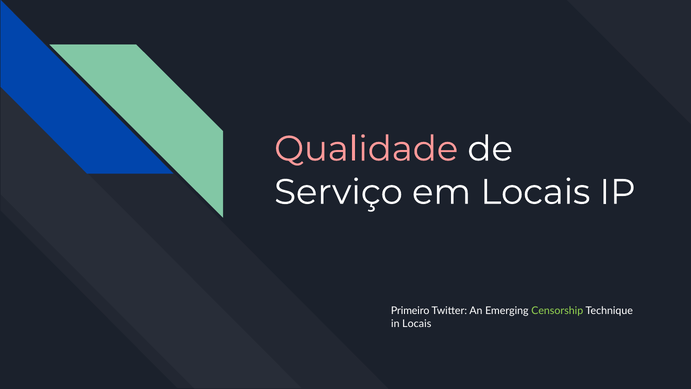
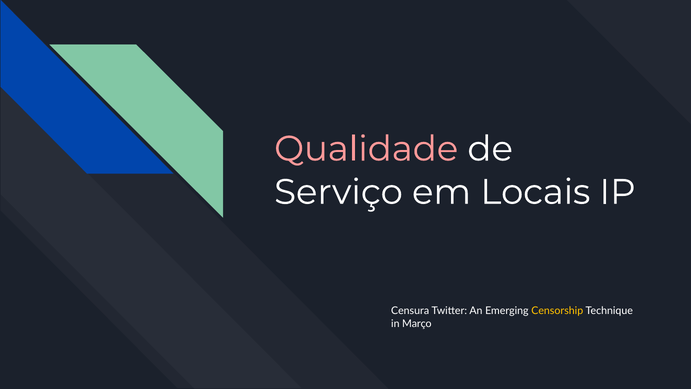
Primeiro: Primeiro -> Censura
Censorship colour: light green -> yellow
in Locais: Locais -> Março
